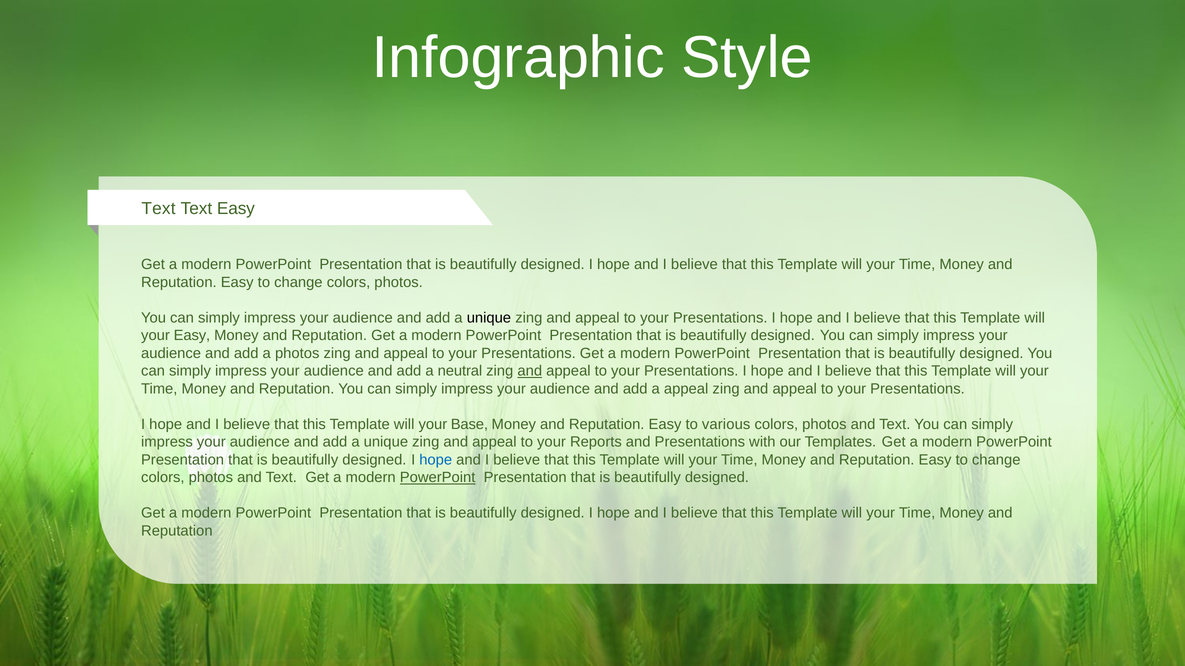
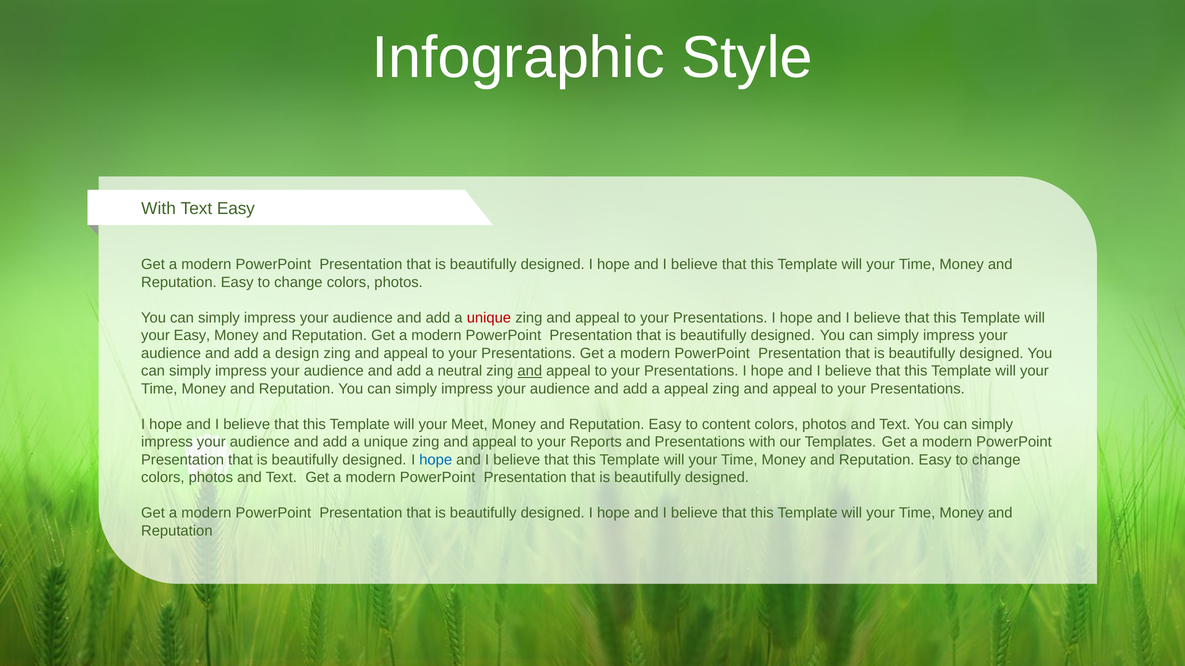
Text at (159, 209): Text -> With
unique at (489, 318) colour: black -> red
a photos: photos -> design
Base: Base -> Meet
various: various -> content
PowerPoint at (438, 478) underline: present -> none
